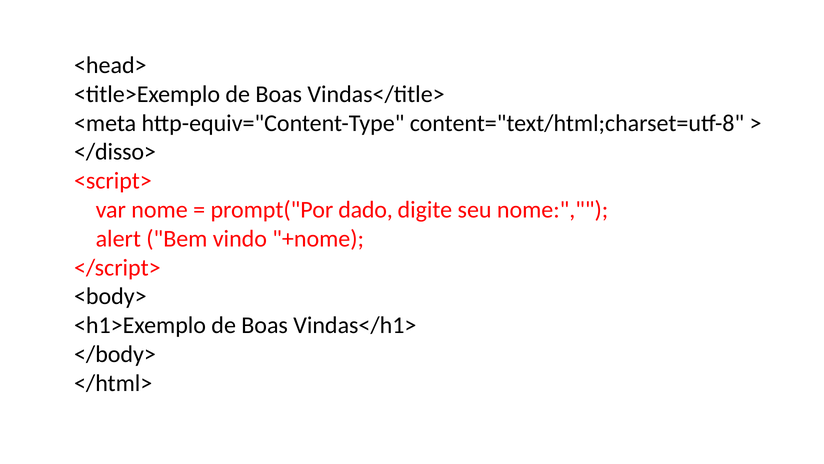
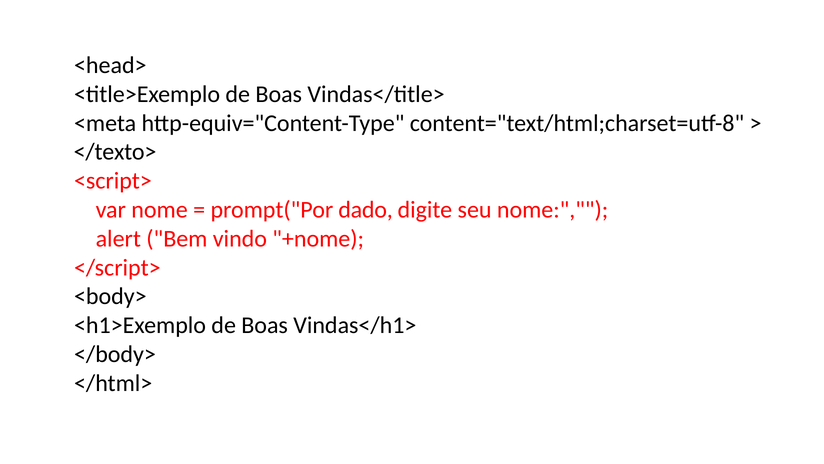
</disso>: </disso> -> </texto>
